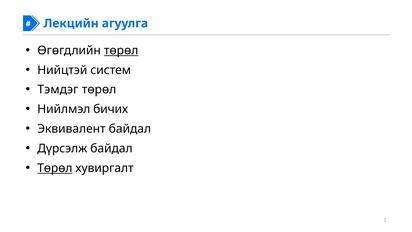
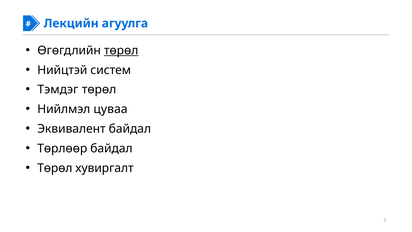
бичих: бичих -> цуваа
Дүрсэлж: Дүрсэлж -> Төрлөөр
Төрөл at (55, 168) underline: present -> none
